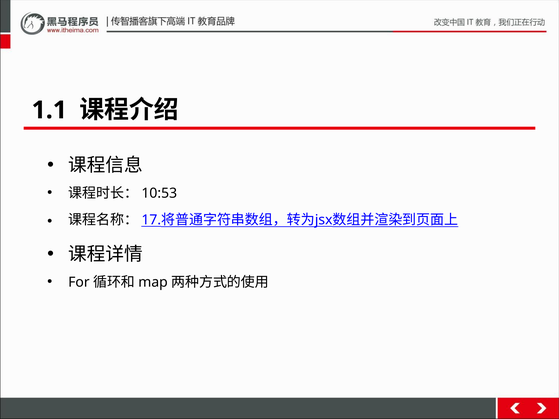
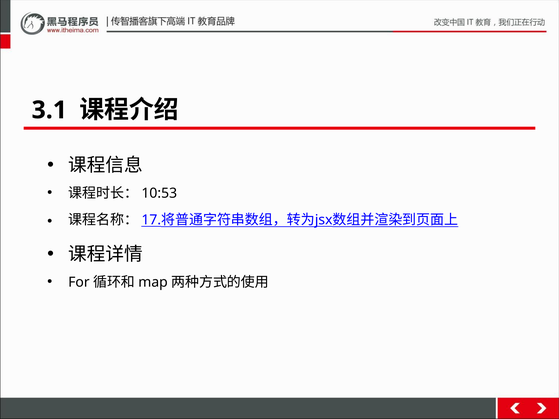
1.1: 1.1 -> 3.1
